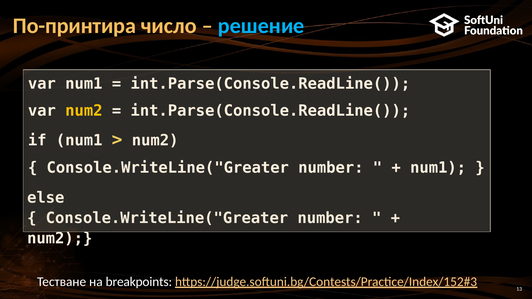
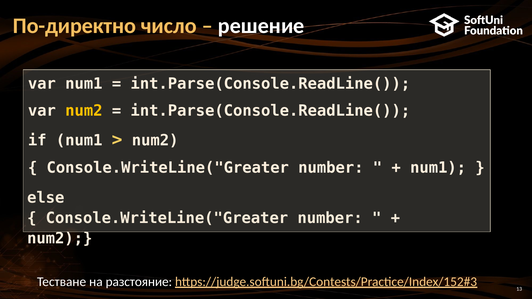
По-принтира: По-принтира -> По-директно
решение colour: light blue -> white
breakpoints: breakpoints -> разстояние
